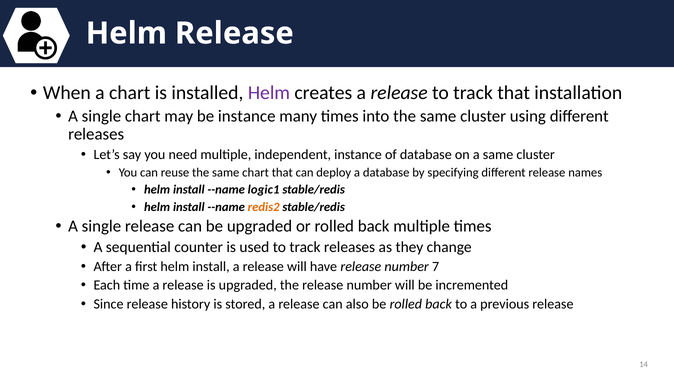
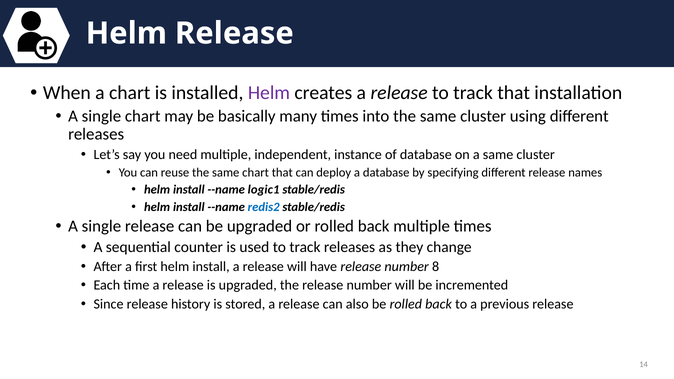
be instance: instance -> basically
redis2 colour: orange -> blue
7: 7 -> 8
